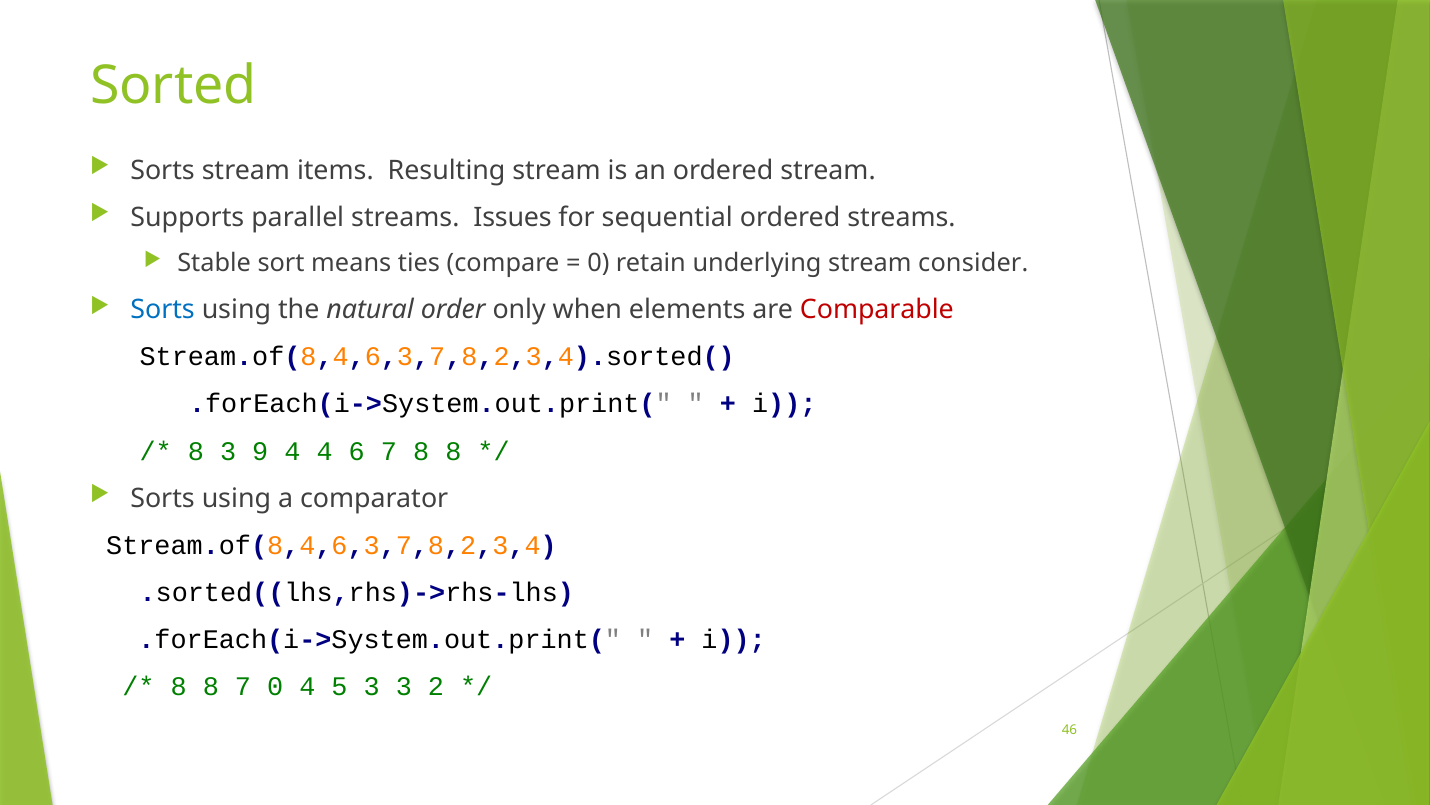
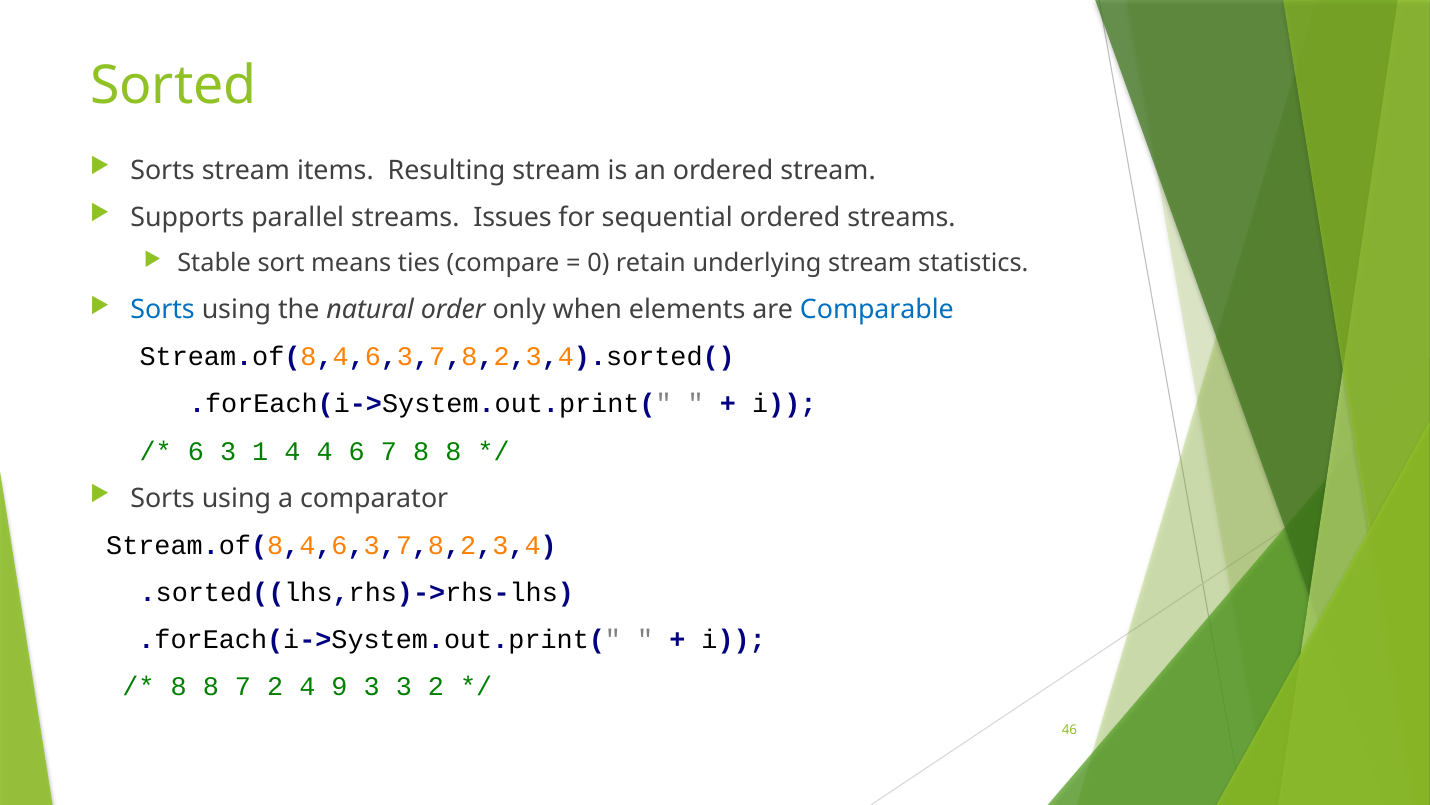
consider: consider -> statistics
Comparable colour: red -> blue
8 at (196, 451): 8 -> 6
9: 9 -> 1
7 0: 0 -> 2
5: 5 -> 9
